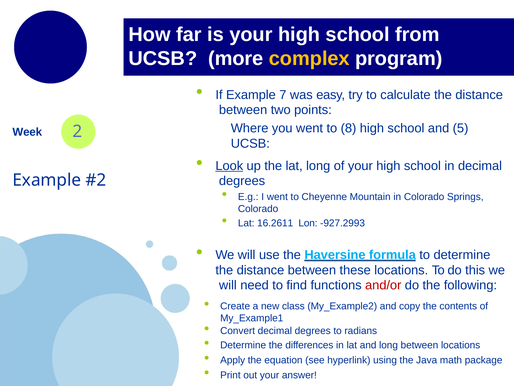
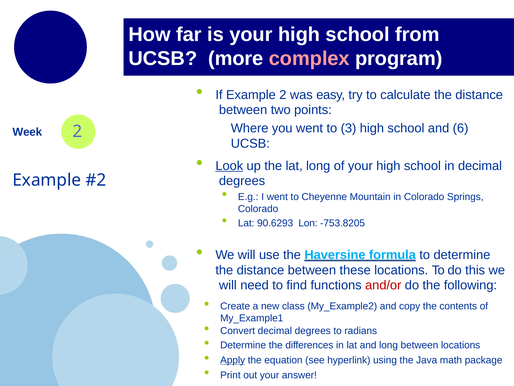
complex colour: yellow -> pink
Example 7: 7 -> 2
8: 8 -> 3
5: 5 -> 6
16.2611: 16.2611 -> 90.6293
-927.2993: -927.2993 -> -753.8205
Apply underline: none -> present
